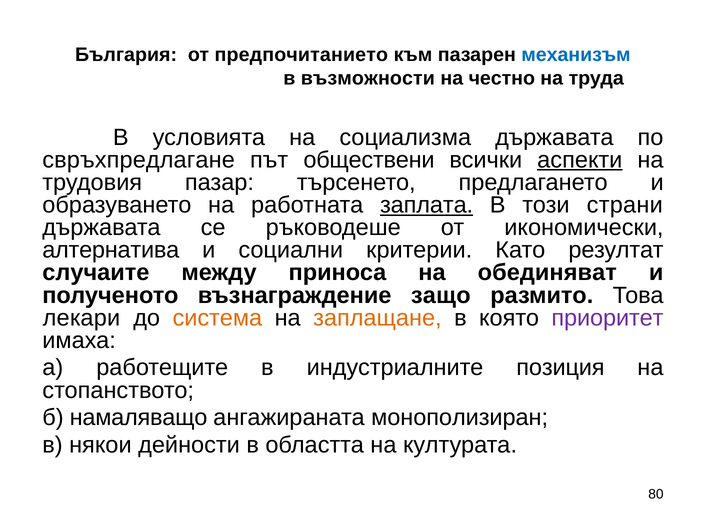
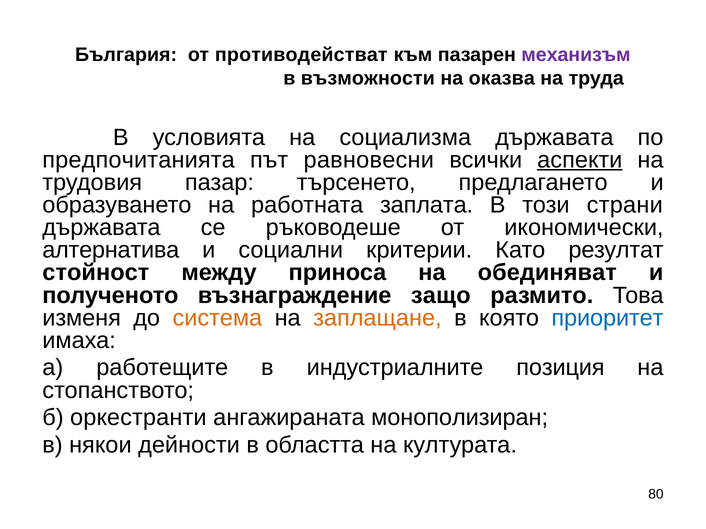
предпочитанието: предпочитанието -> противодействат
механизъм colour: blue -> purple
честно: честно -> оказва
свръхпредлагане: свръхпредлагане -> предпочитанията
обществени: обществени -> равновесни
заплата underline: present -> none
случаите: случаите -> стойност
лекари: лекари -> изменя
приоритет colour: purple -> blue
намаляващо: намаляващо -> оркестранти
